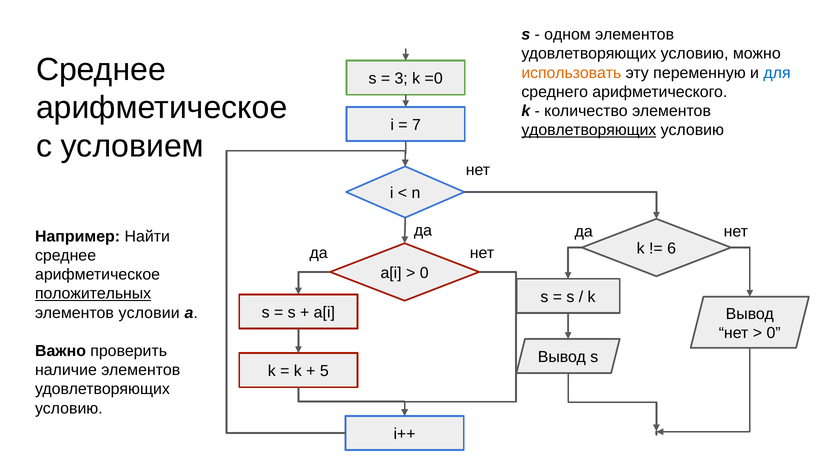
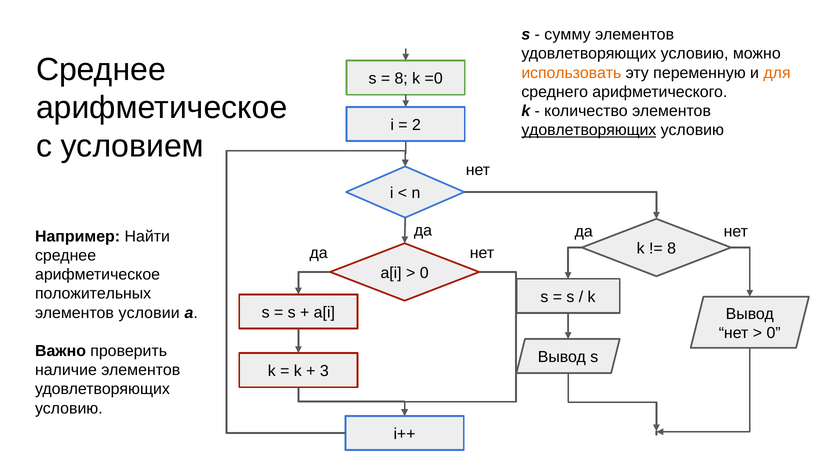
одном: одном -> сумму
для colour: blue -> orange
3 at (401, 79): 3 -> 8
7: 7 -> 2
6 at (672, 248): 6 -> 8
положительных underline: present -> none
5: 5 -> 3
